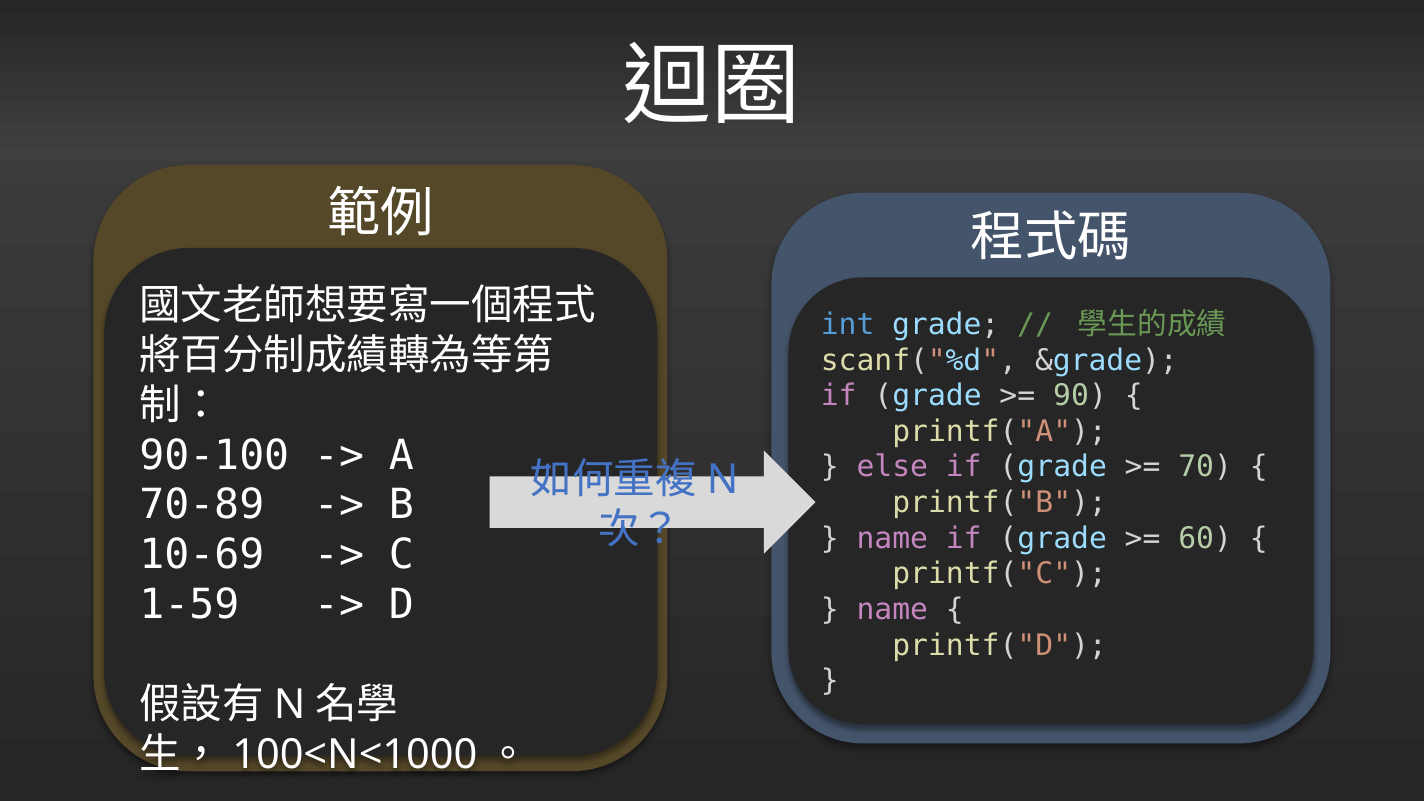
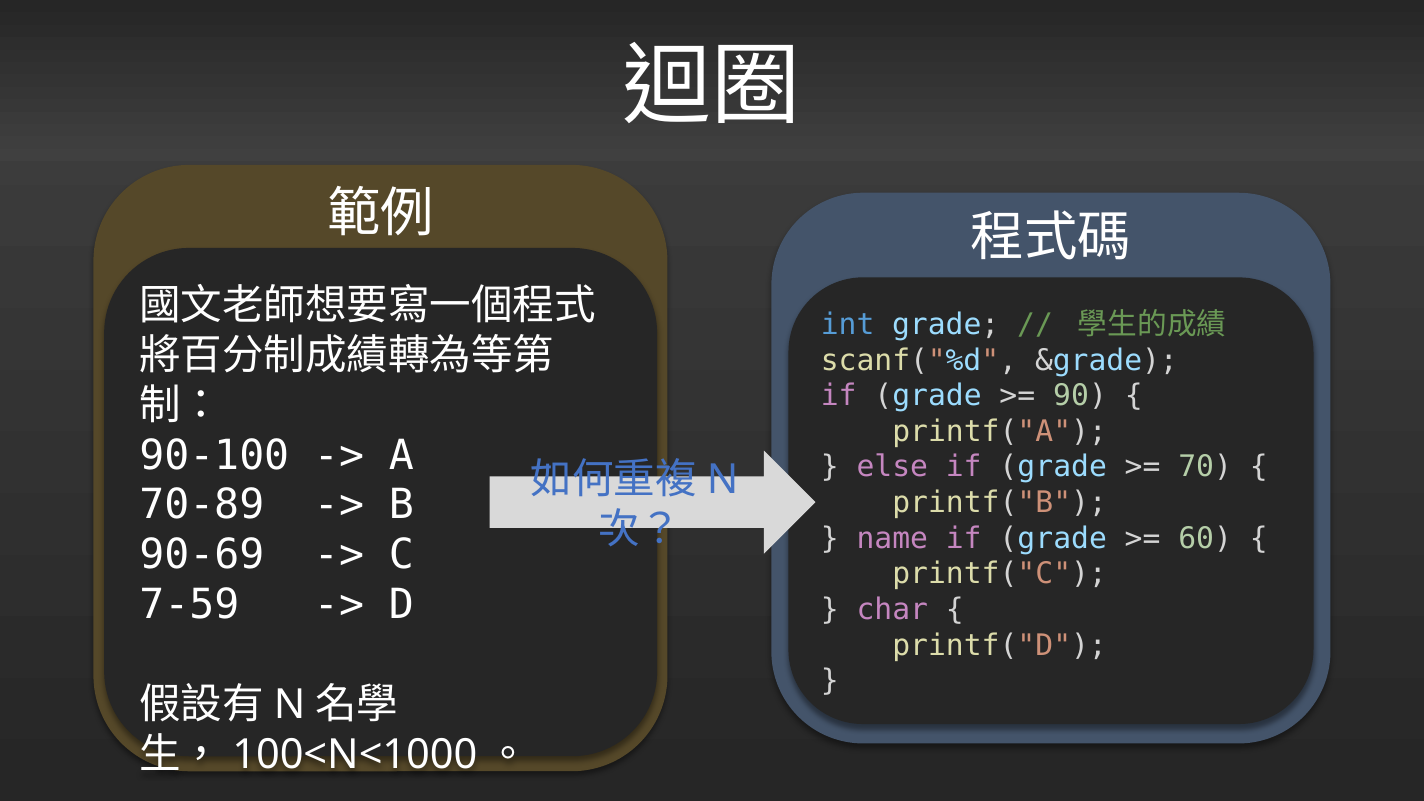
10-69: 10-69 -> 90-69
1-59: 1-59 -> 7-59
name at (892, 610): name -> char
